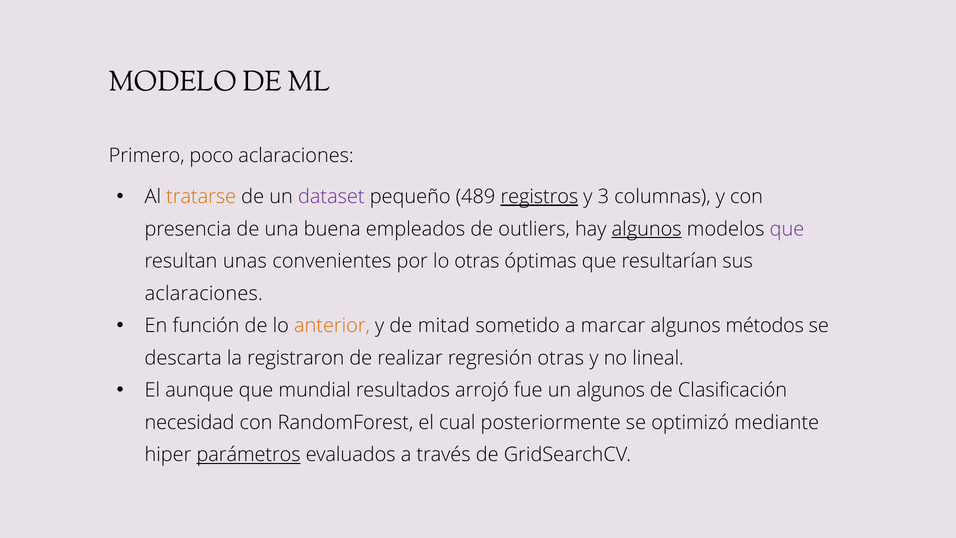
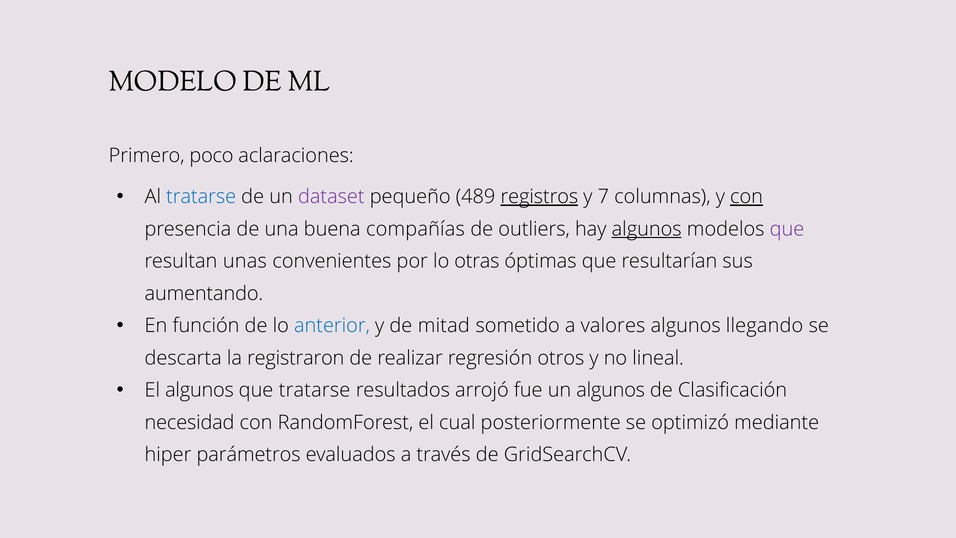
tratarse at (201, 197) colour: orange -> blue
3: 3 -> 7
con at (747, 197) underline: none -> present
empleados: empleados -> compañías
aclaraciones at (204, 293): aclaraciones -> aumentando
anterior colour: orange -> blue
marcar: marcar -> valores
métodos: métodos -> llegando
regresión otras: otras -> otros
El aunque: aunque -> algunos
que mundial: mundial -> tratarse
parámetros underline: present -> none
